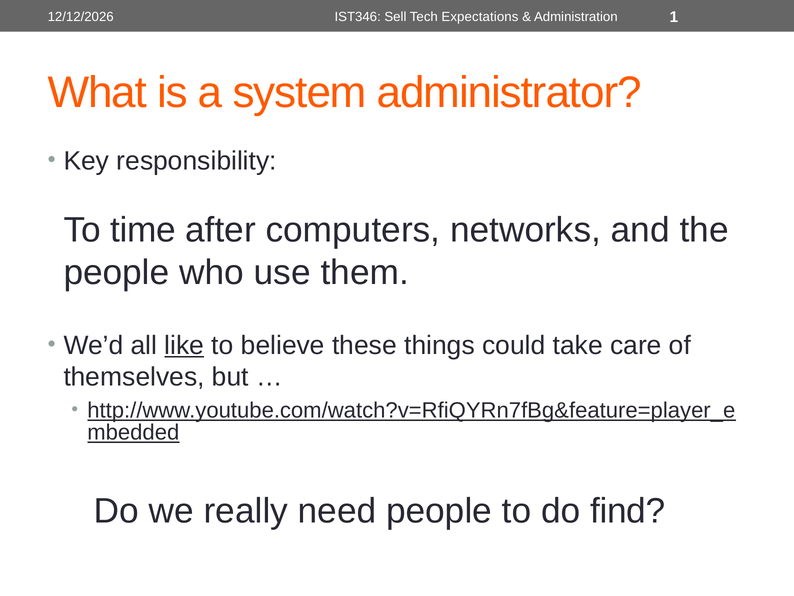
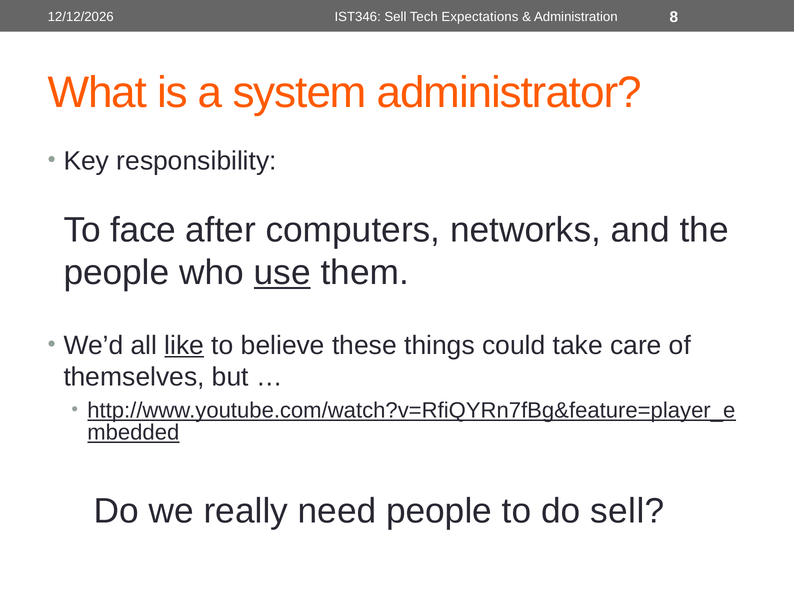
1: 1 -> 8
time: time -> face
use underline: none -> present
do find: find -> sell
